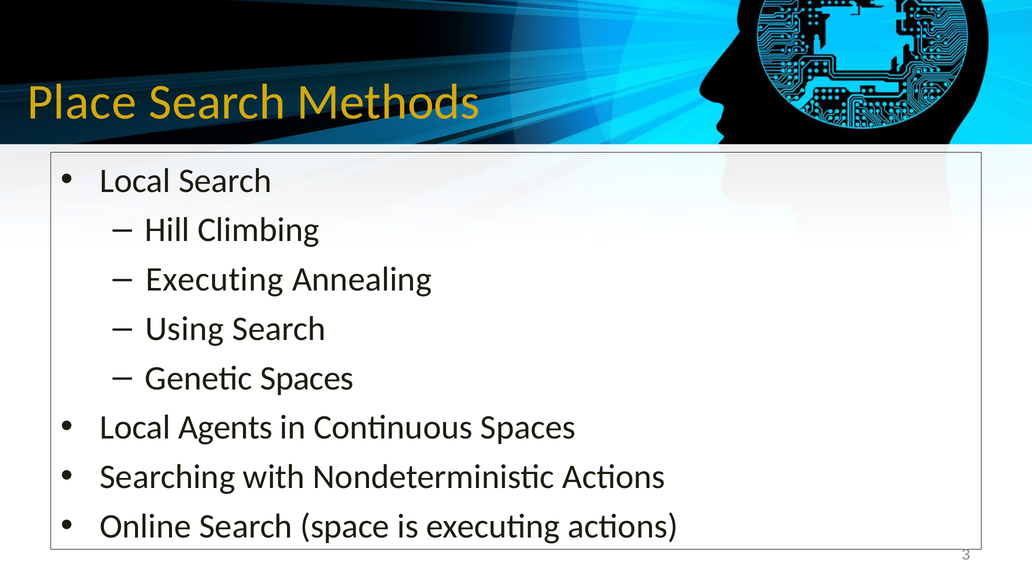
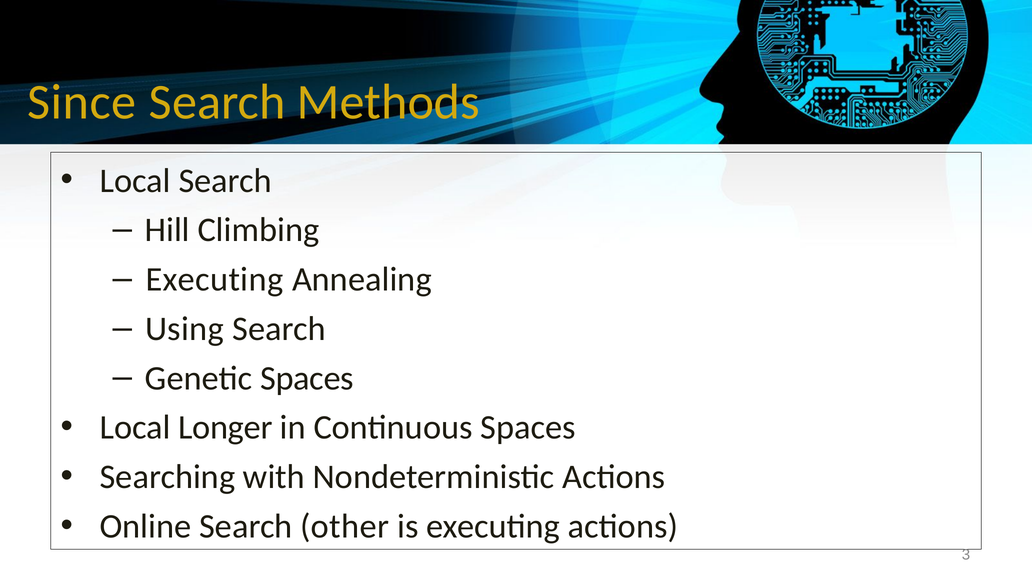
Place: Place -> Since
Agents: Agents -> Longer
space: space -> other
